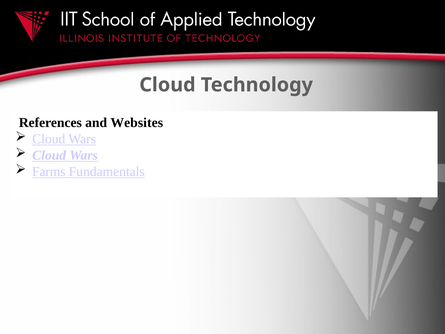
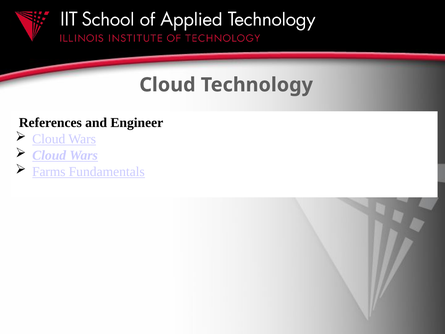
Websites: Websites -> Engineer
